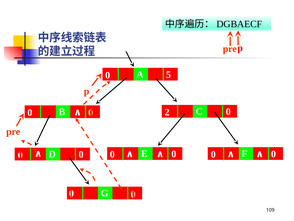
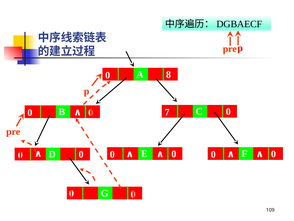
5: 5 -> 8
2: 2 -> 7
